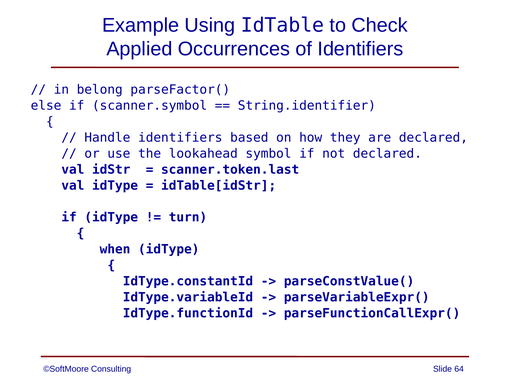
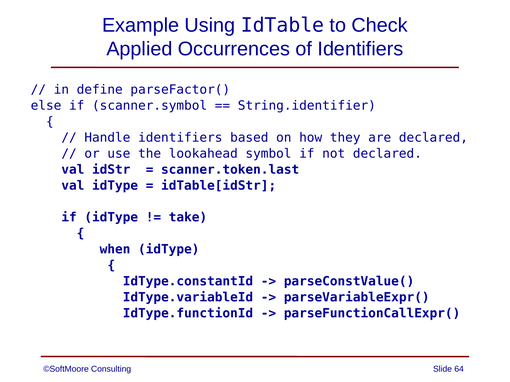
belong: belong -> define
turn: turn -> take
